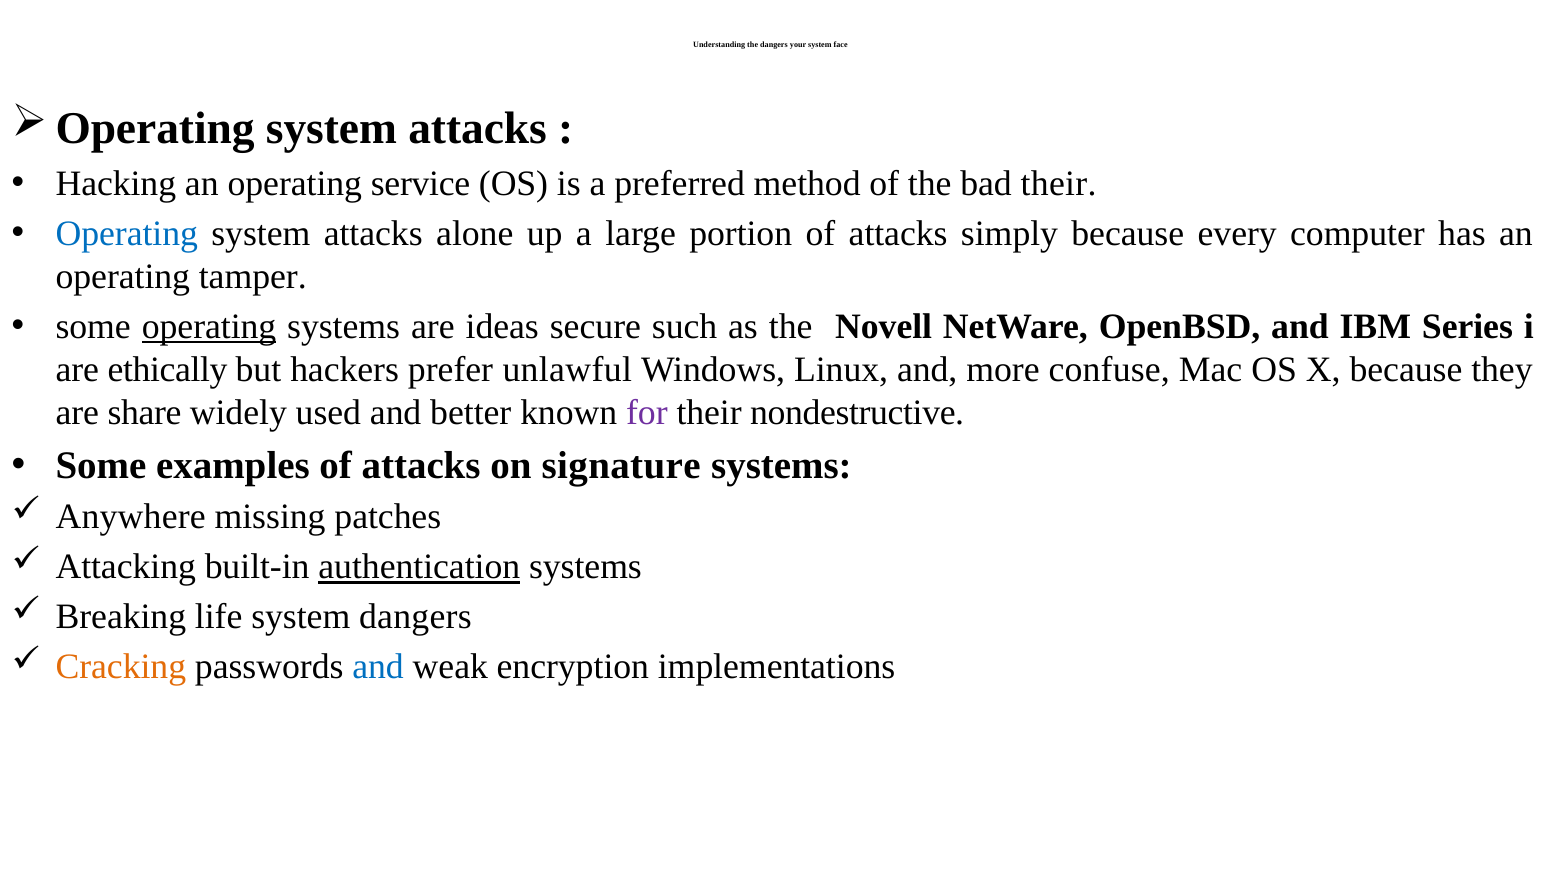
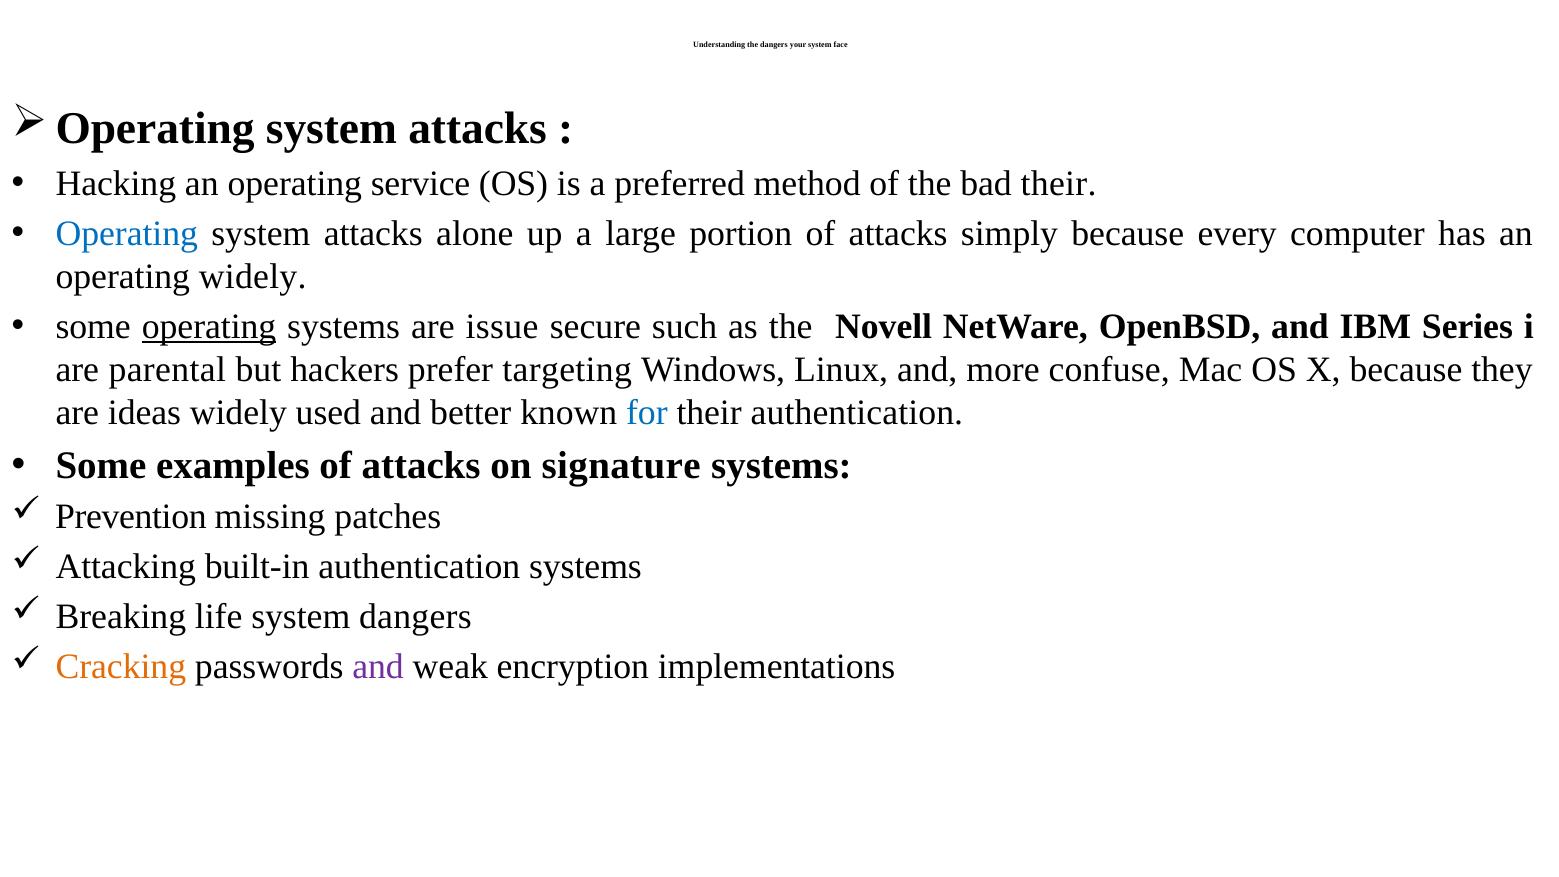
operating tamper: tamper -> widely
ideas: ideas -> issue
ethically: ethically -> parental
unlawful: unlawful -> targeting
share: share -> ideas
for colour: purple -> blue
their nondestructive: nondestructive -> authentication
Anywhere: Anywhere -> Prevention
authentication at (419, 567) underline: present -> none
and at (378, 667) colour: blue -> purple
